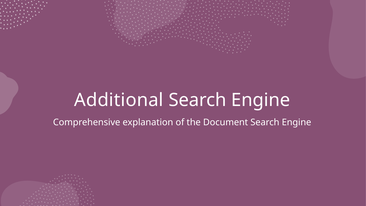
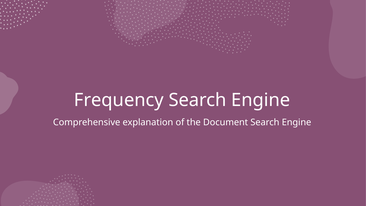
Additional: Additional -> Frequency
